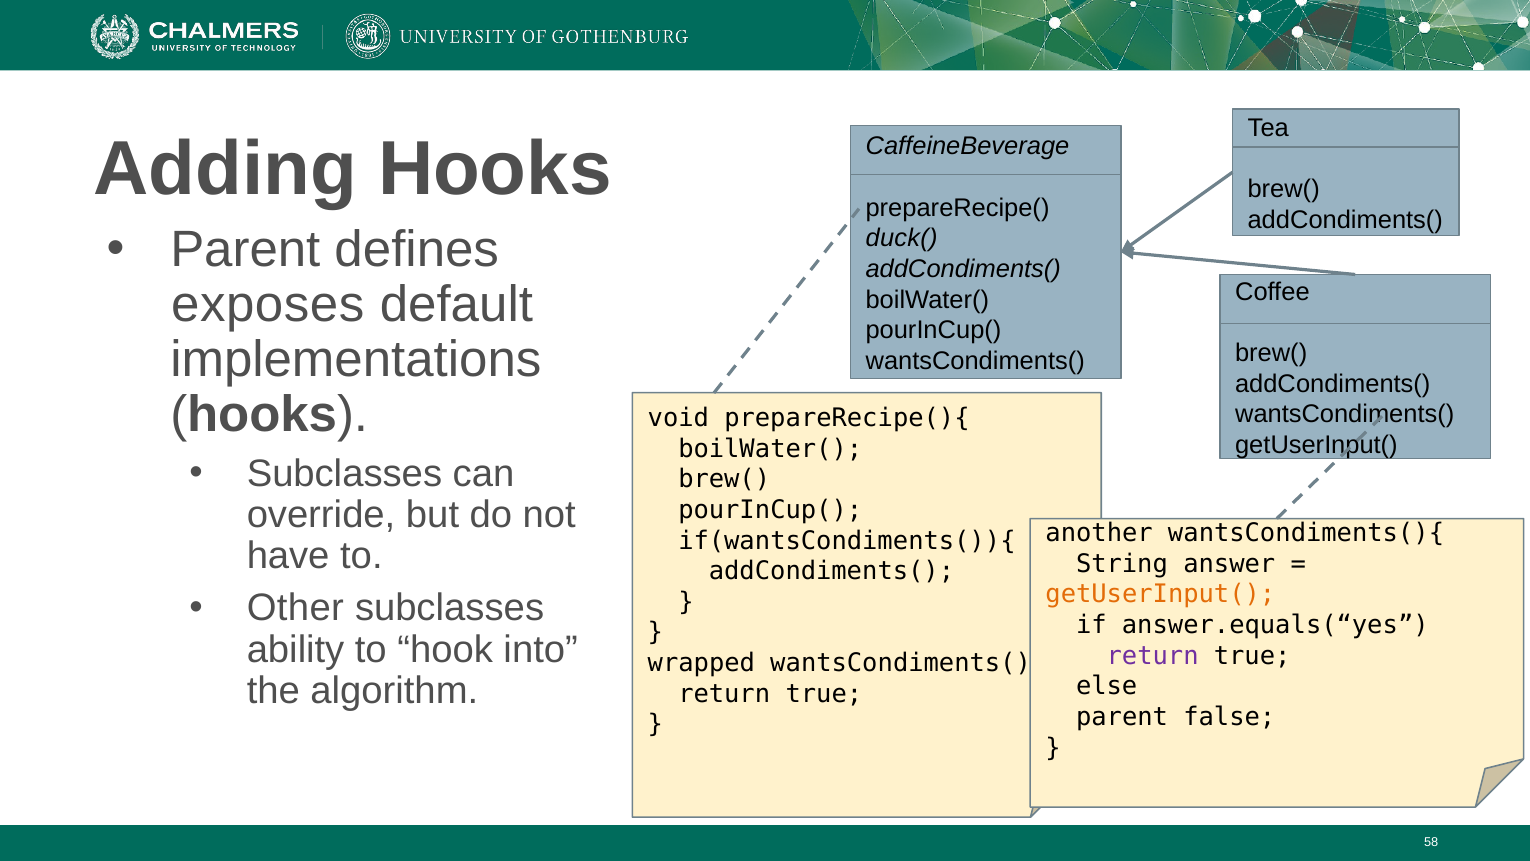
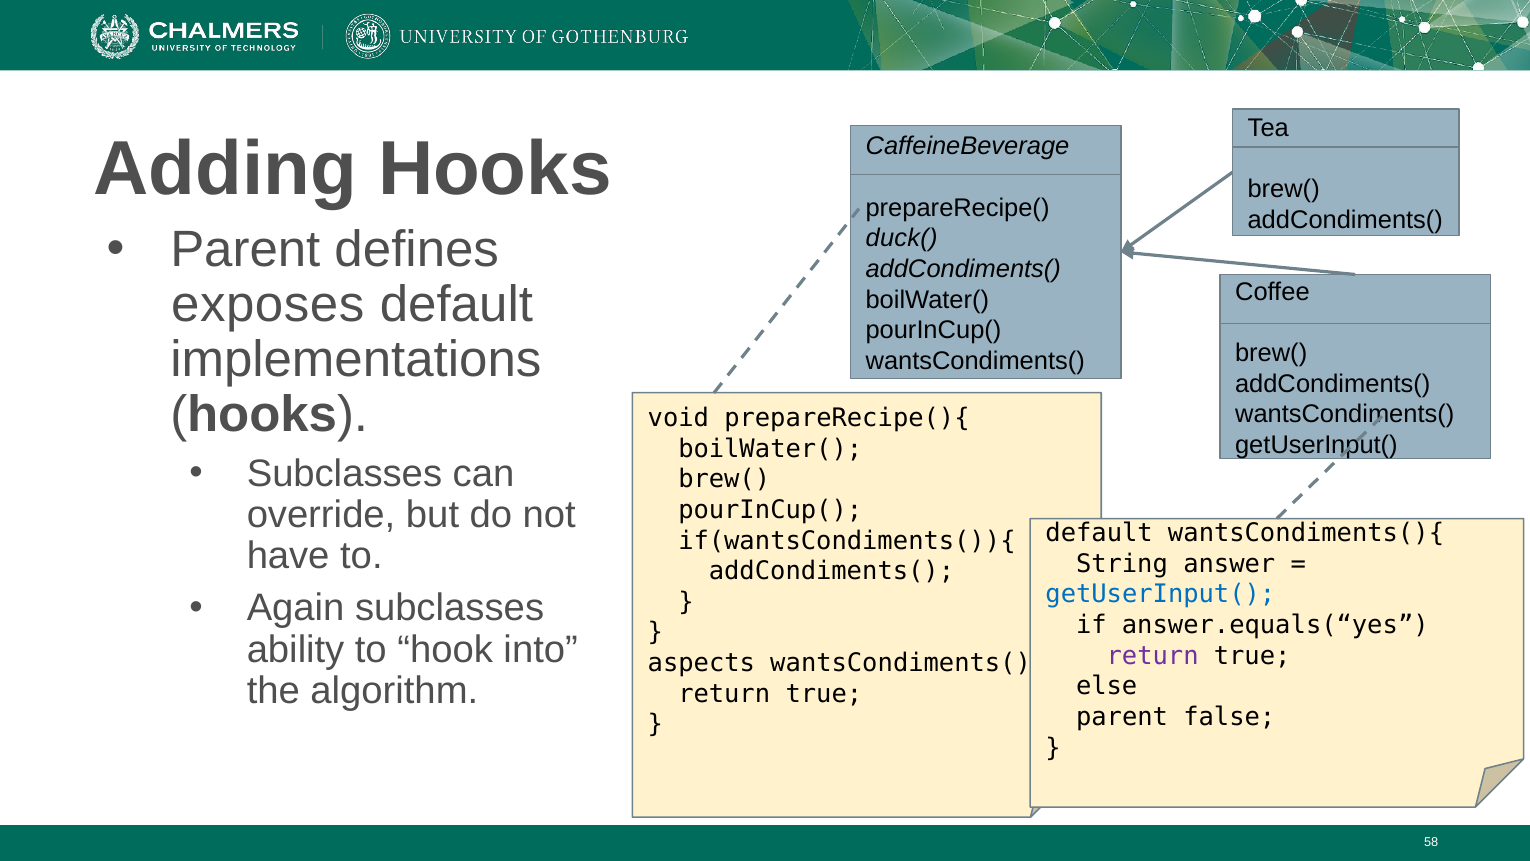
another at (1099, 533): another -> default
getUserInput( at (1160, 594) colour: orange -> blue
Other: Other -> Again
wrapped: wrapped -> aspects
